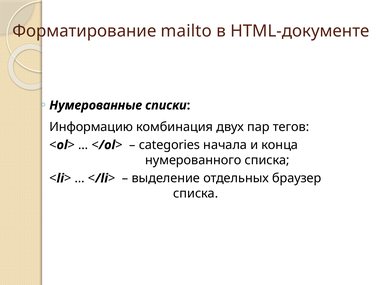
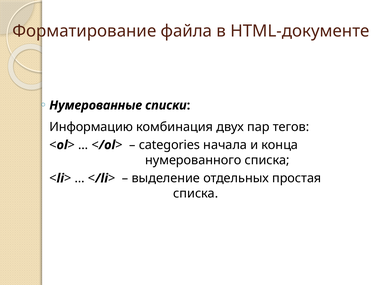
mailto: mailto -> файла
браузер: браузер -> простая
